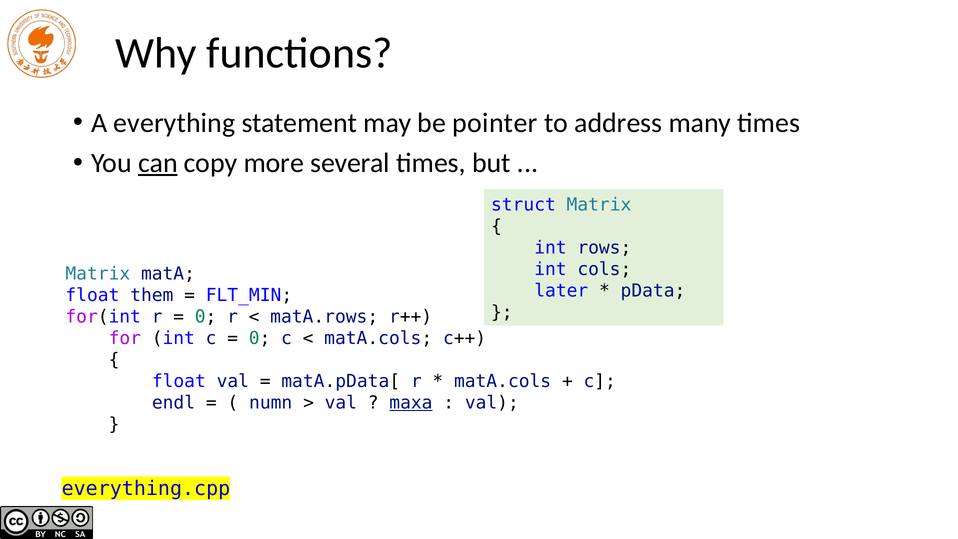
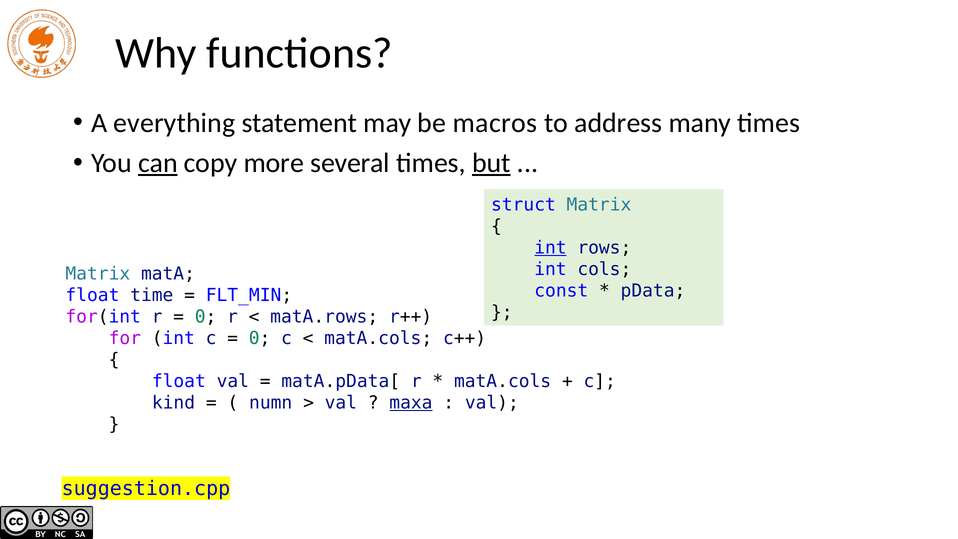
pointer: pointer -> macros
but underline: none -> present
int at (550, 248) underline: none -> present
later: later -> const
them: them -> time
endl: endl -> kind
everything.cpp: everything.cpp -> suggestion.cpp
